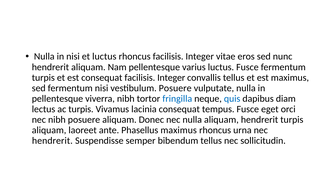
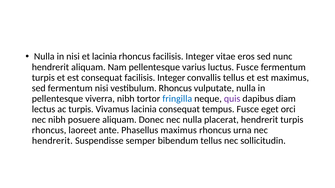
et luctus: luctus -> lacinia
vestibulum Posuere: Posuere -> Rhoncus
quis colour: blue -> purple
nulla aliquam: aliquam -> placerat
aliquam at (49, 131): aliquam -> rhoncus
